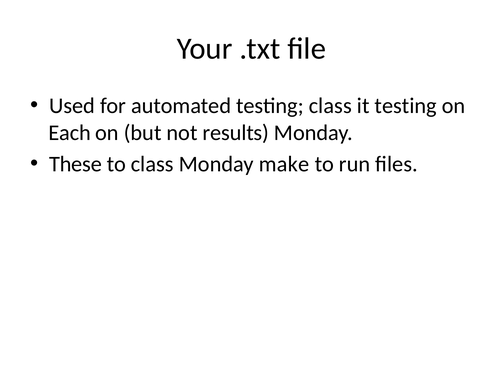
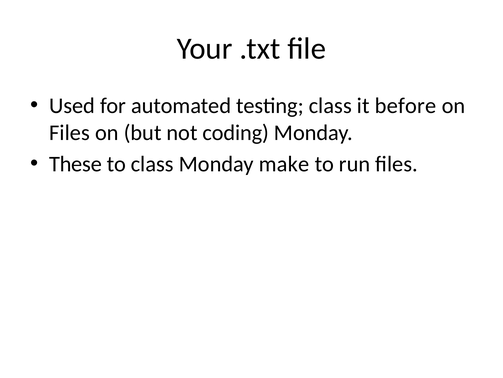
it testing: testing -> before
Each at (70, 132): Each -> Files
results: results -> coding
